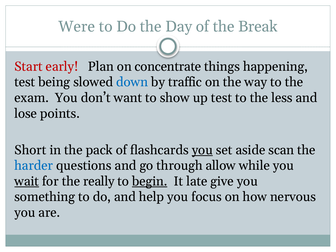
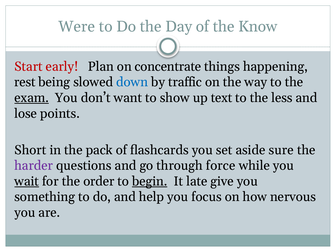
Break: Break -> Know
test at (25, 82): test -> rest
exam underline: none -> present
up test: test -> text
you at (202, 150) underline: present -> none
scan: scan -> sure
harder colour: blue -> purple
allow: allow -> force
really: really -> order
